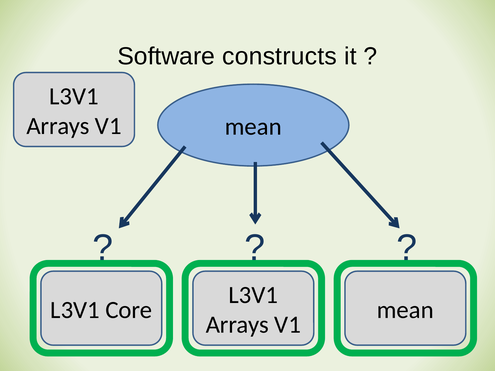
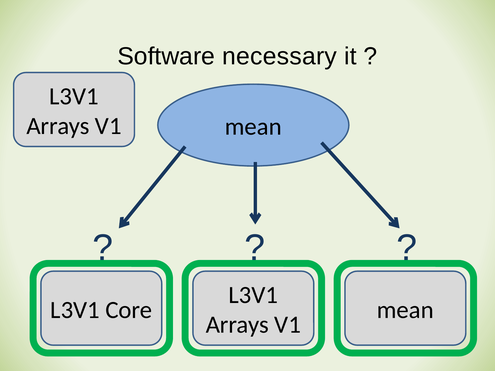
constructs: constructs -> necessary
